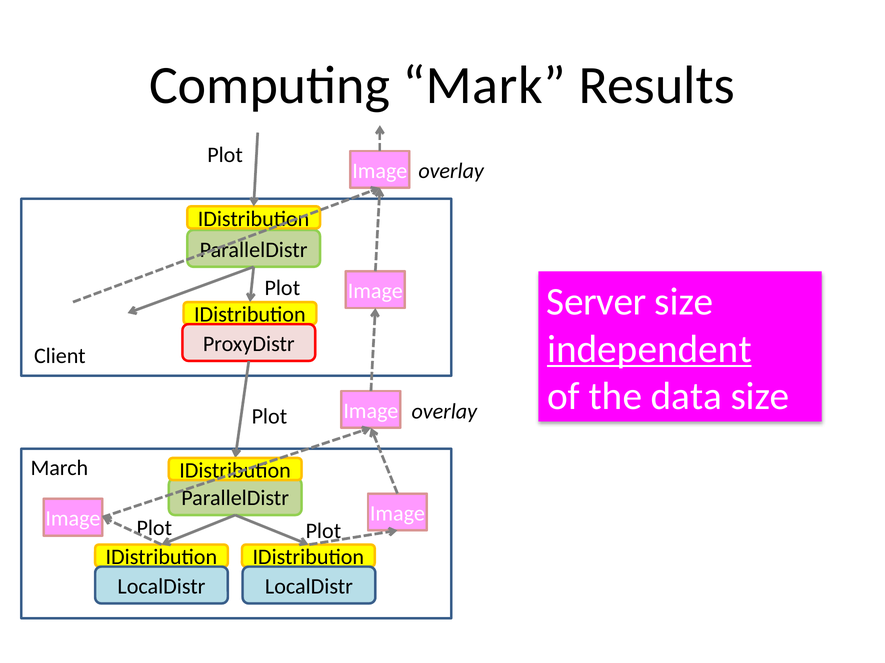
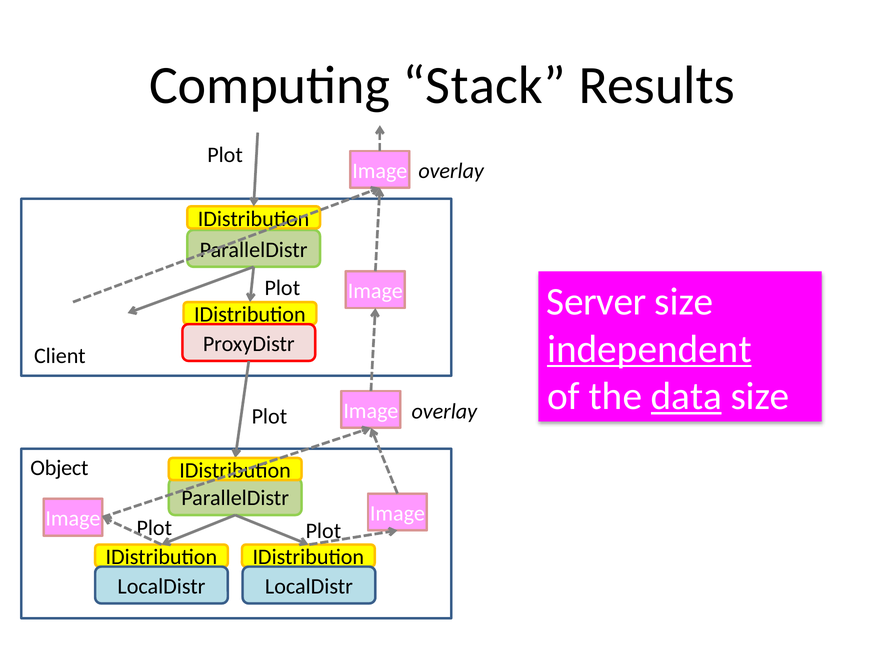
Mark: Mark -> Stack
data underline: none -> present
March: March -> Object
